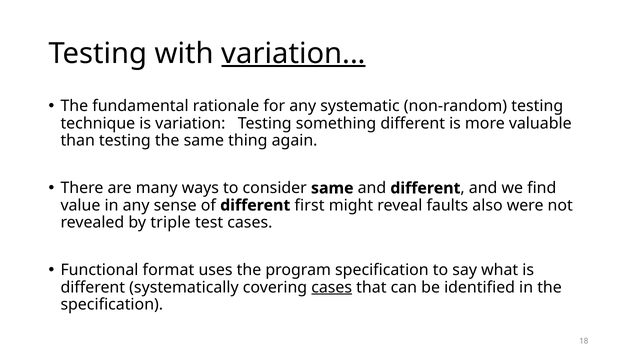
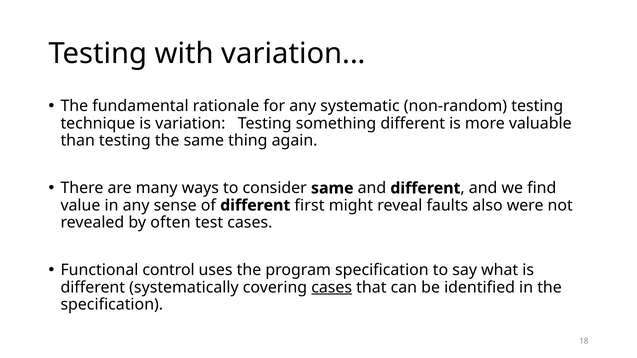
variation at (294, 54) underline: present -> none
triple: triple -> often
format: format -> control
